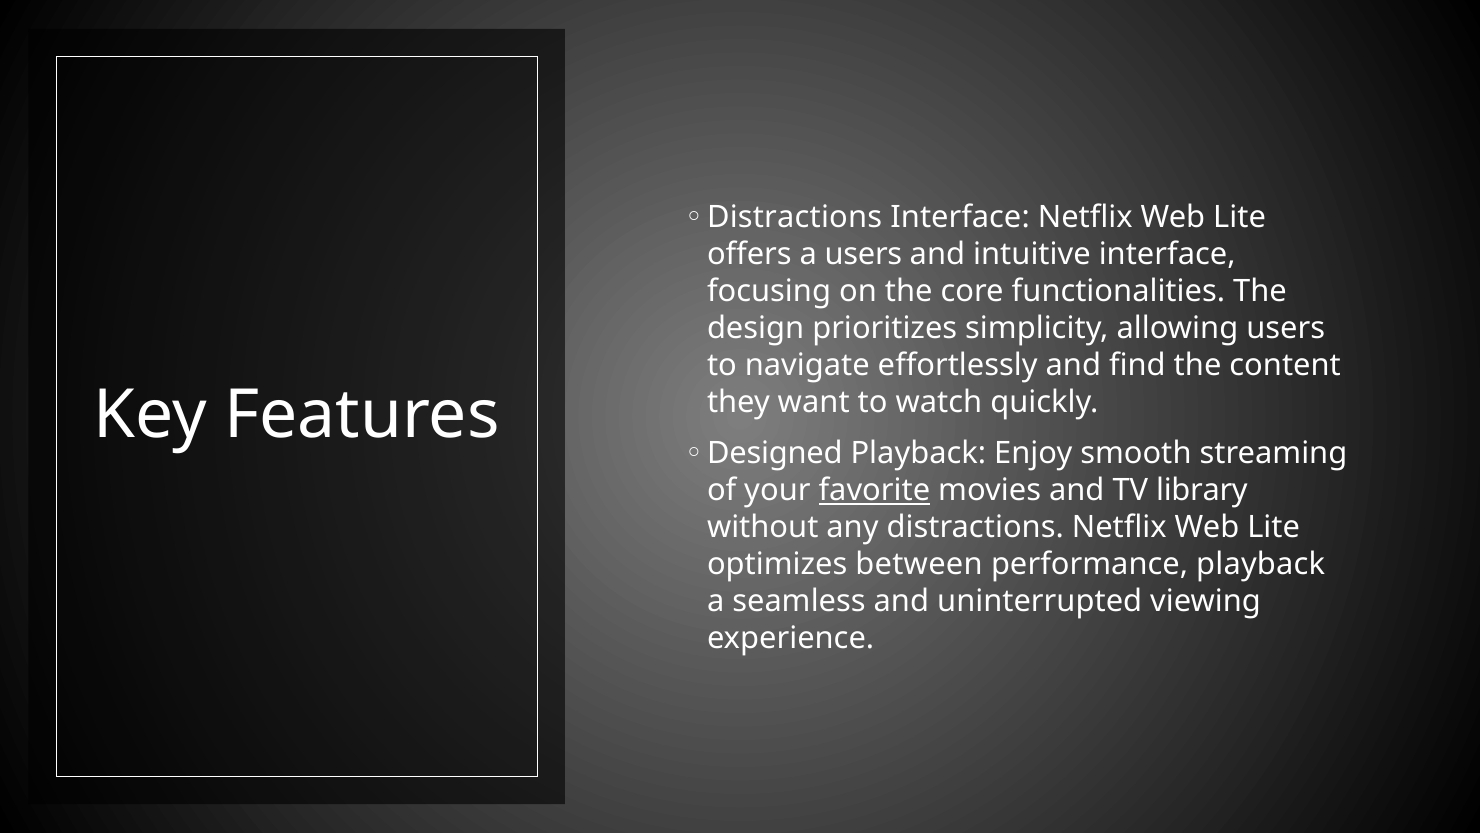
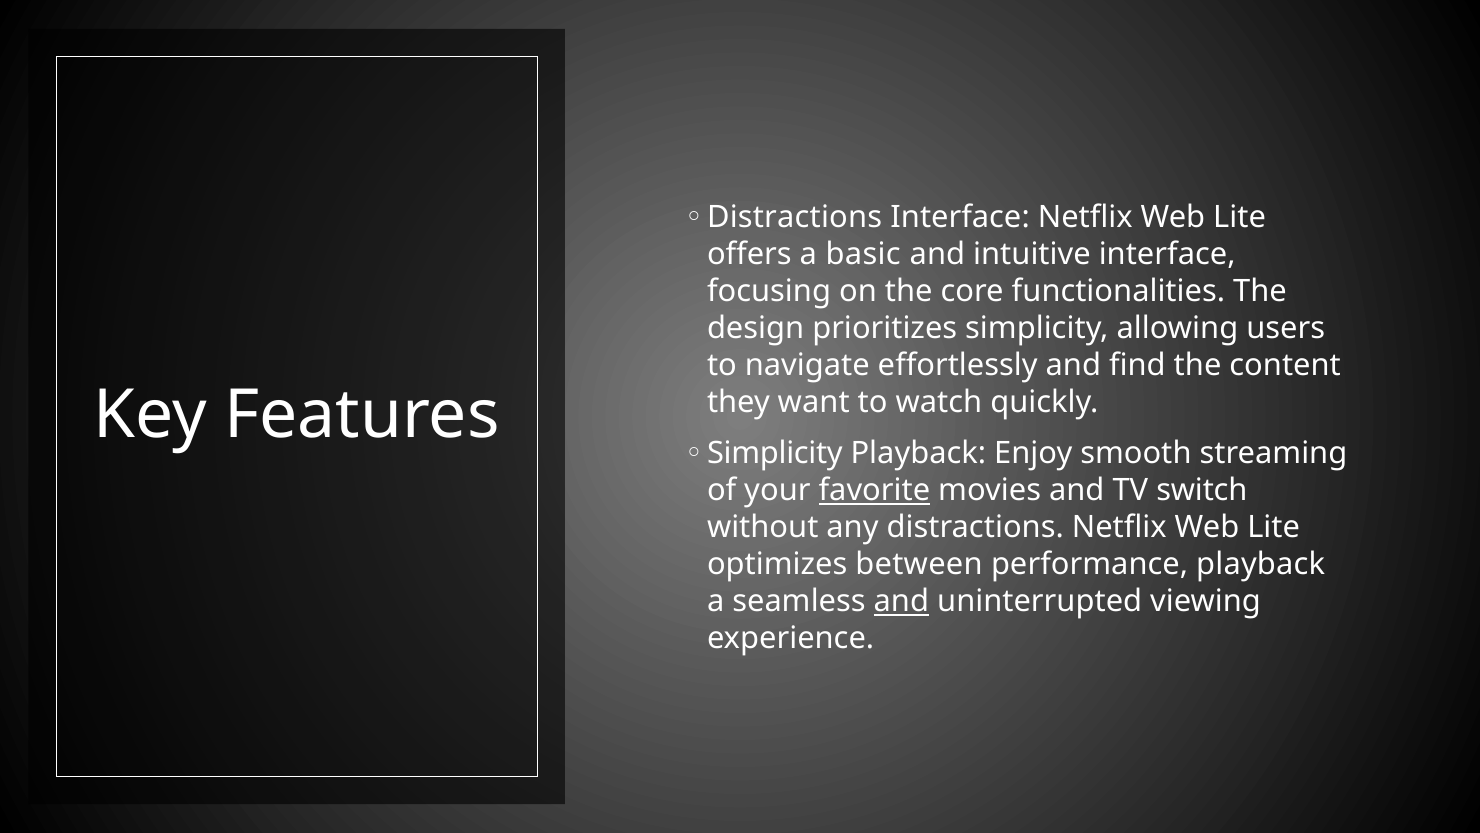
a users: users -> basic
Designed at (775, 453): Designed -> Simplicity
library: library -> switch
and at (901, 601) underline: none -> present
